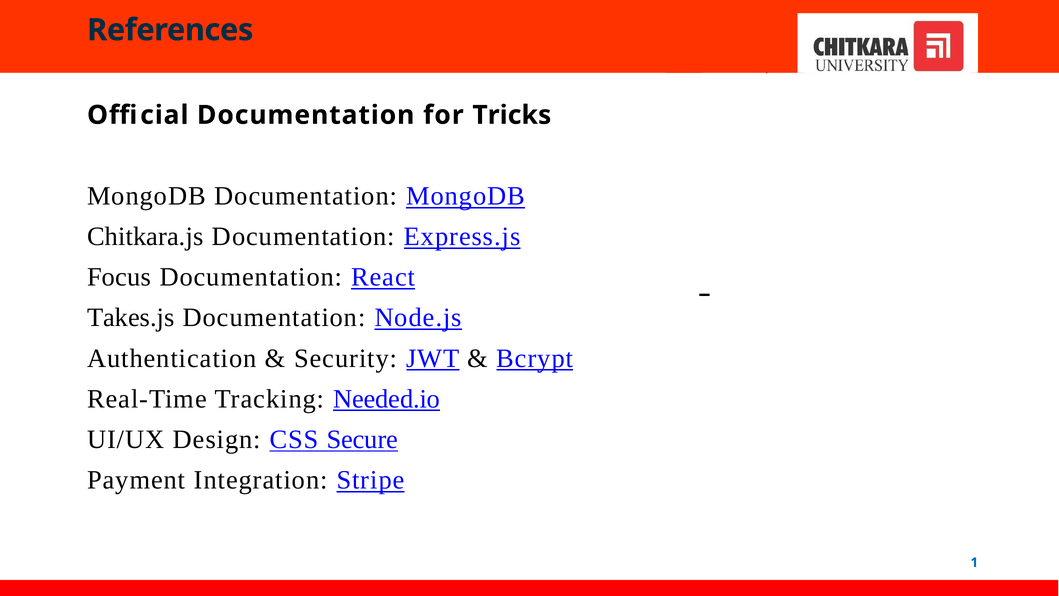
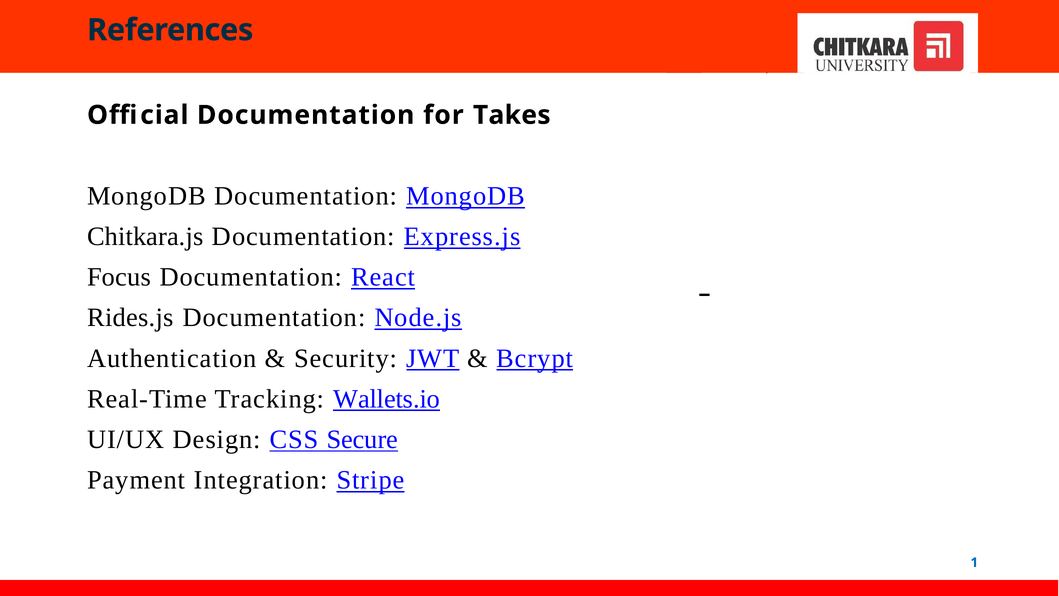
Tricks: Tricks -> Takes
Takes.js: Takes.js -> Rides.js
Needed.io: Needed.io -> Wallets.io
